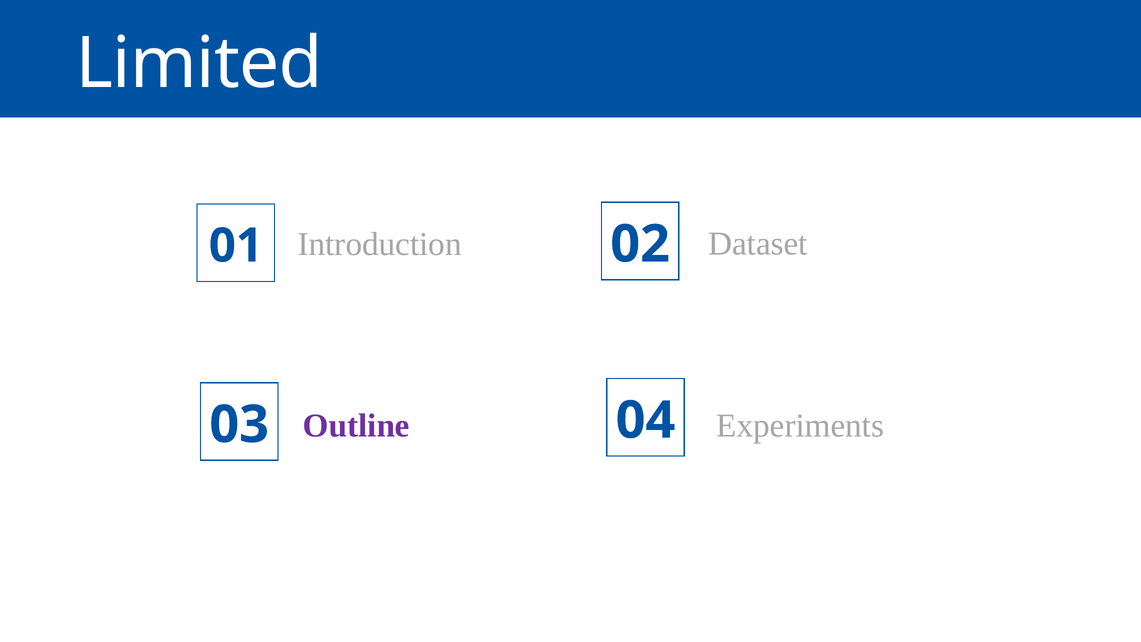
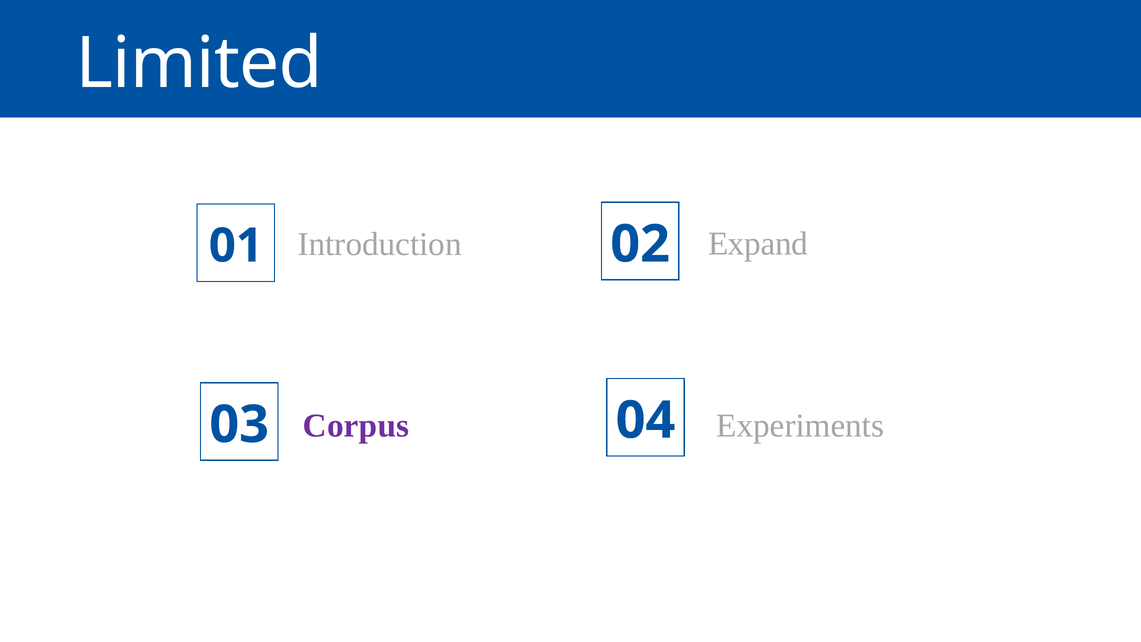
Dataset: Dataset -> Expand
Outline: Outline -> Corpus
